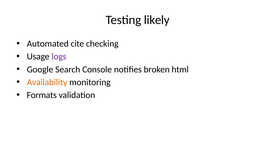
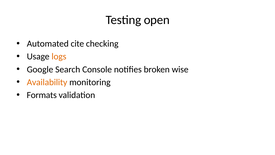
likely: likely -> open
logs colour: purple -> orange
html: html -> wise
